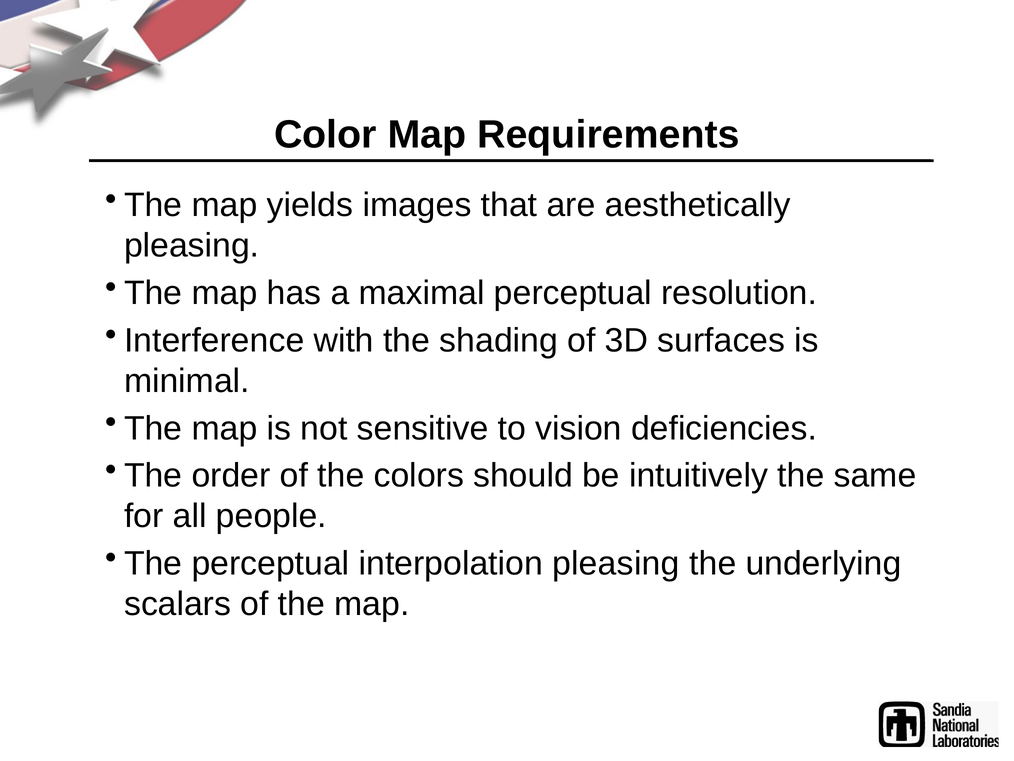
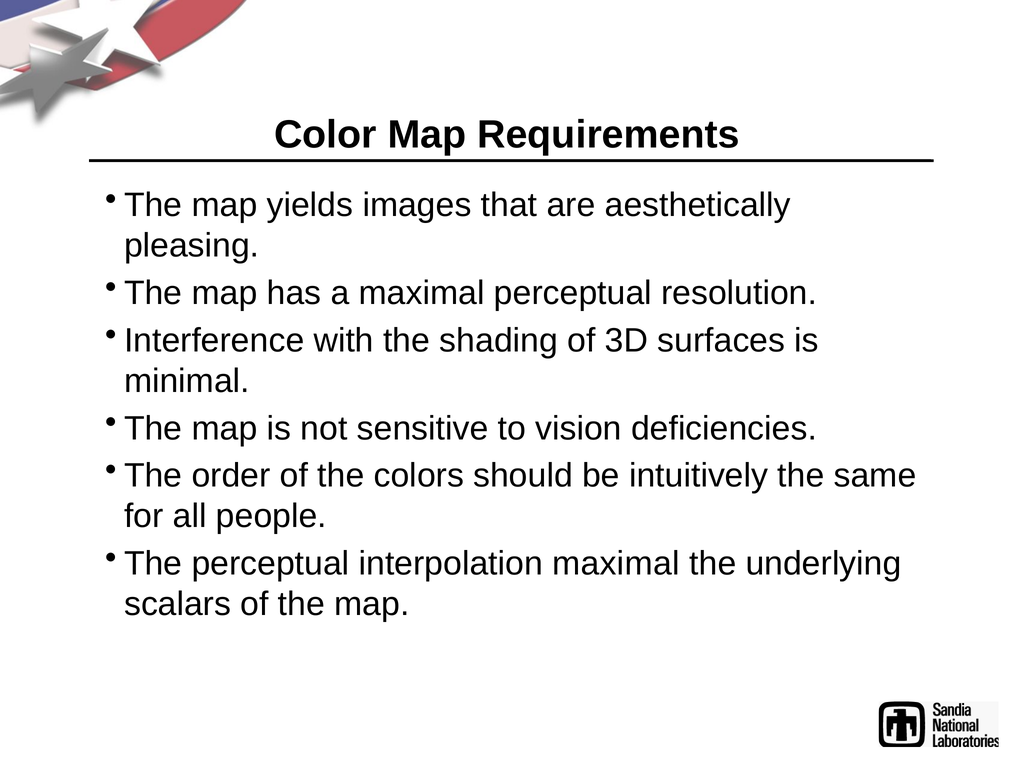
interpolation pleasing: pleasing -> maximal
